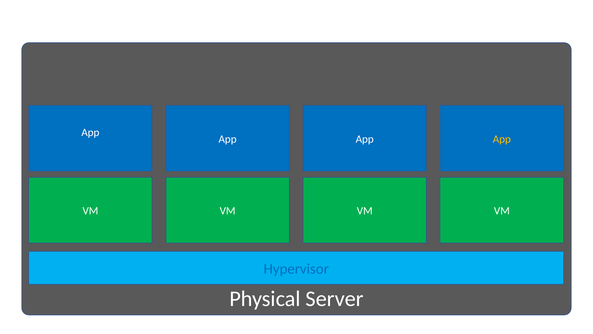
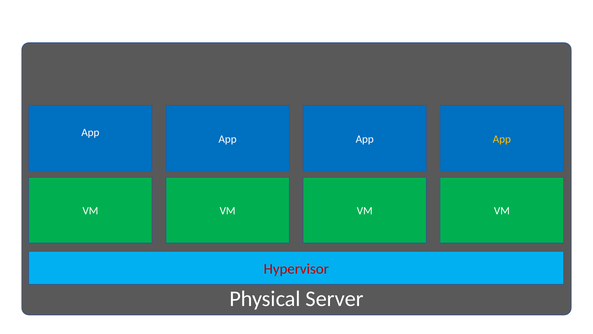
Hypervisor colour: blue -> red
